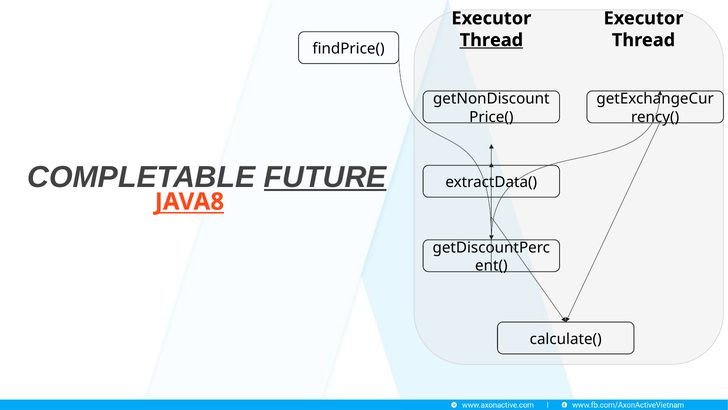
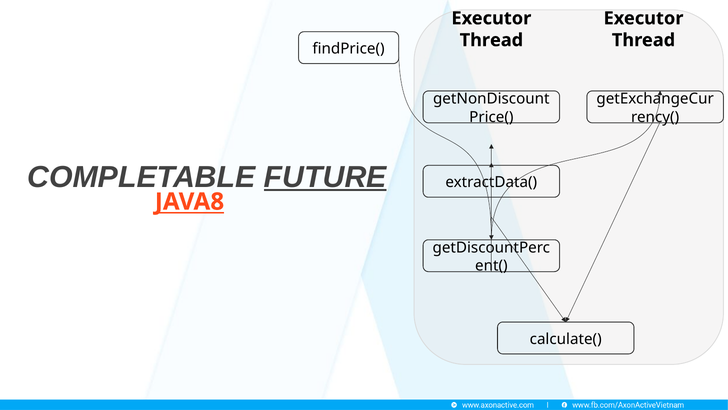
Thread at (491, 40) underline: present -> none
